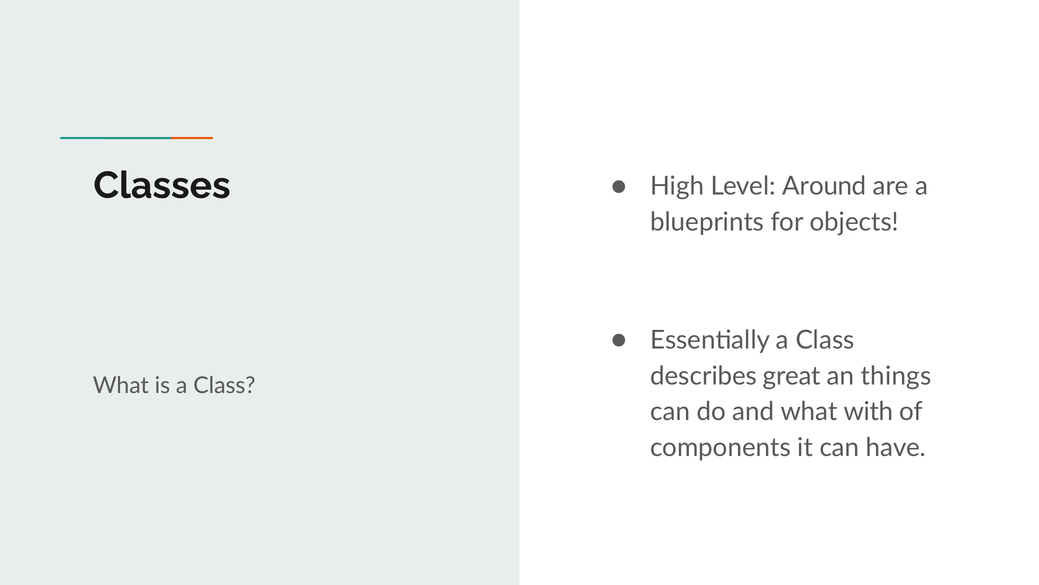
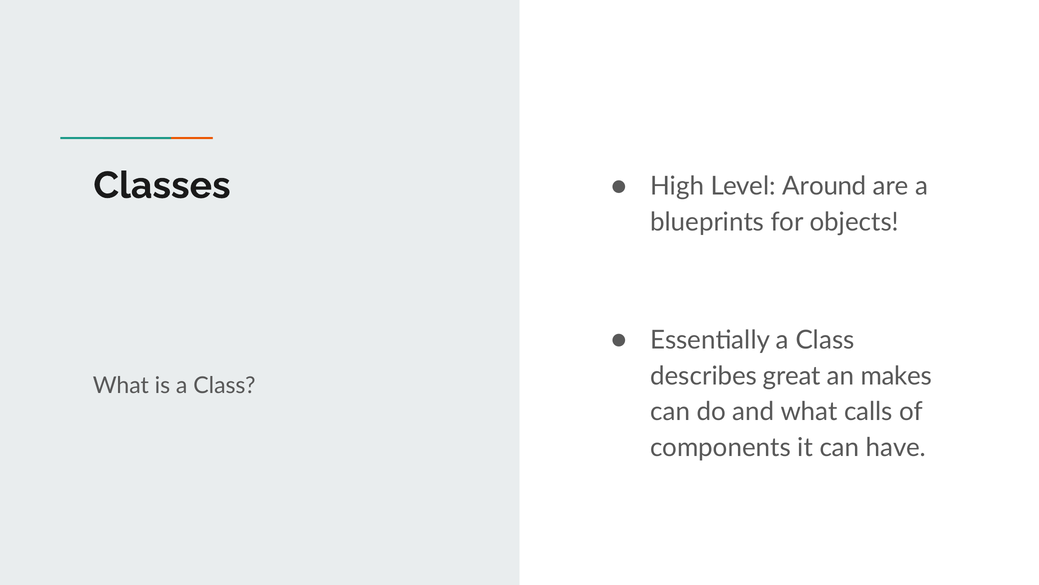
things: things -> makes
with: with -> calls
